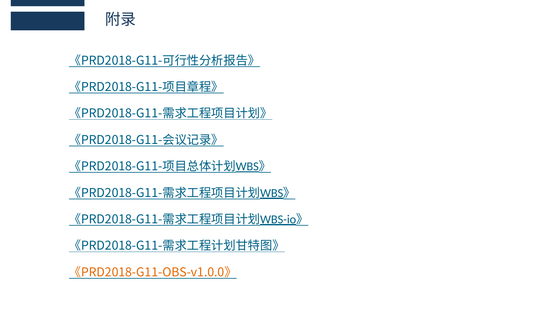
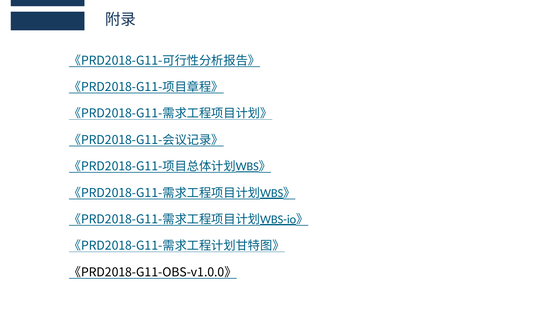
《PRD2018-G11-OBS-v1.0.0》 colour: orange -> black
